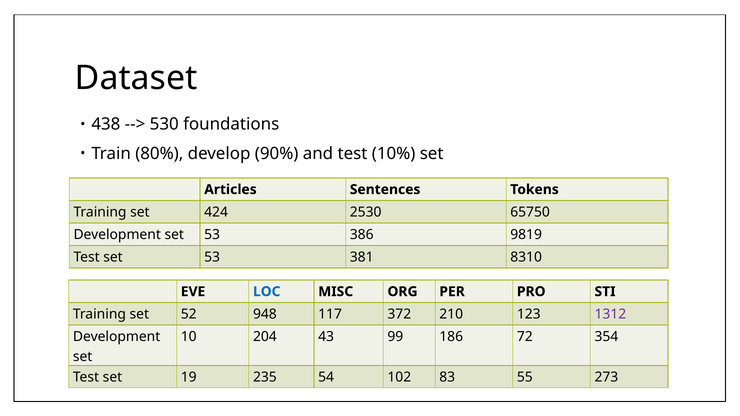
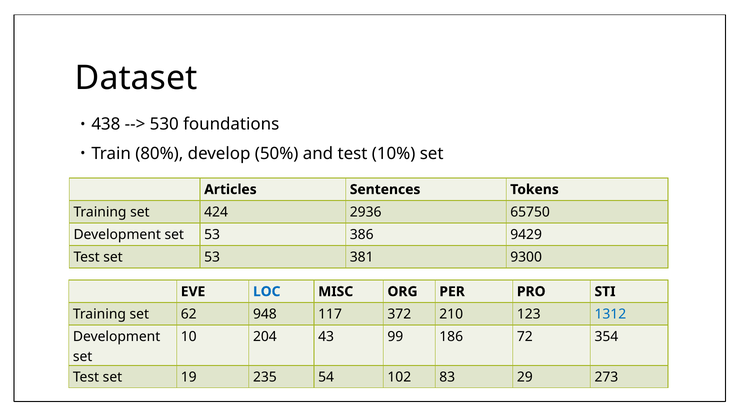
90%: 90% -> 50%
2530: 2530 -> 2936
9819: 9819 -> 9429
8310: 8310 -> 9300
52: 52 -> 62
1312 colour: purple -> blue
55: 55 -> 29
